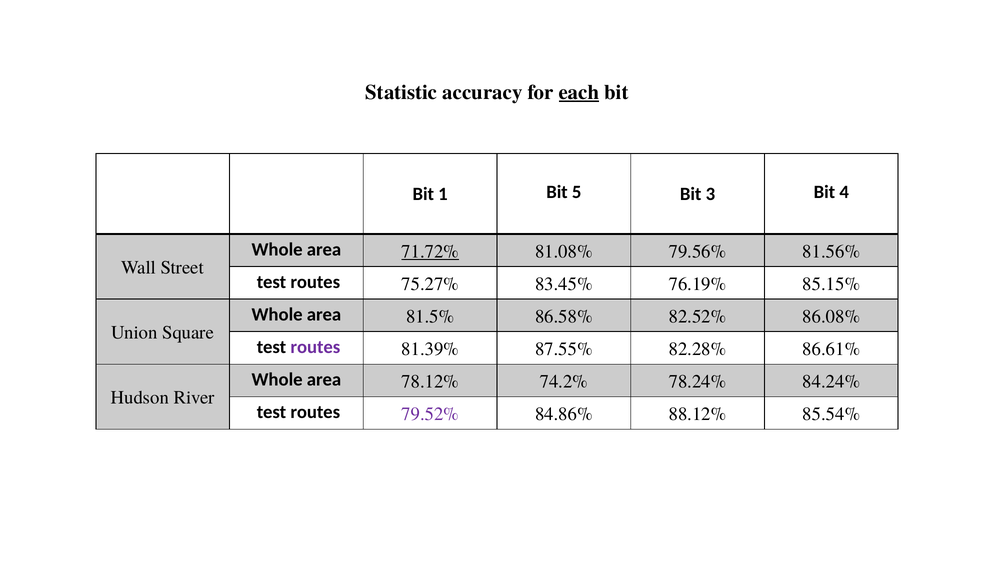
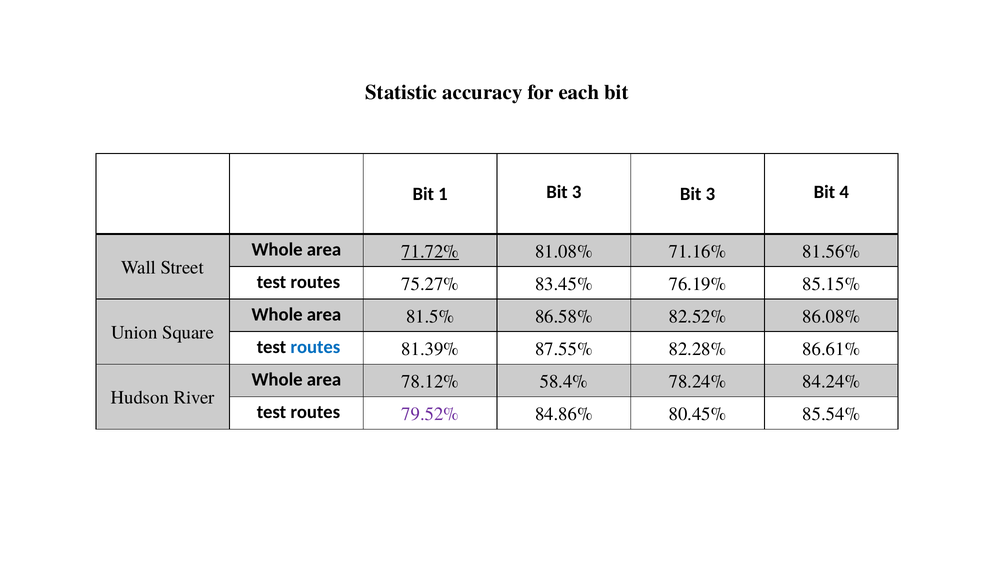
each underline: present -> none
1 Bit 5: 5 -> 3
79.56%: 79.56% -> 71.16%
routes at (315, 347) colour: purple -> blue
74.2%: 74.2% -> 58.4%
88.12%: 88.12% -> 80.45%
